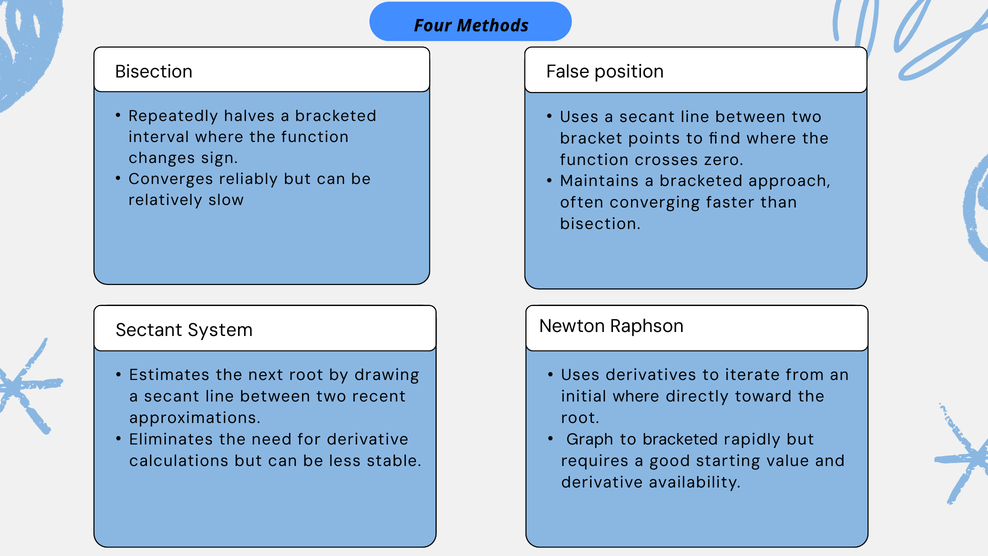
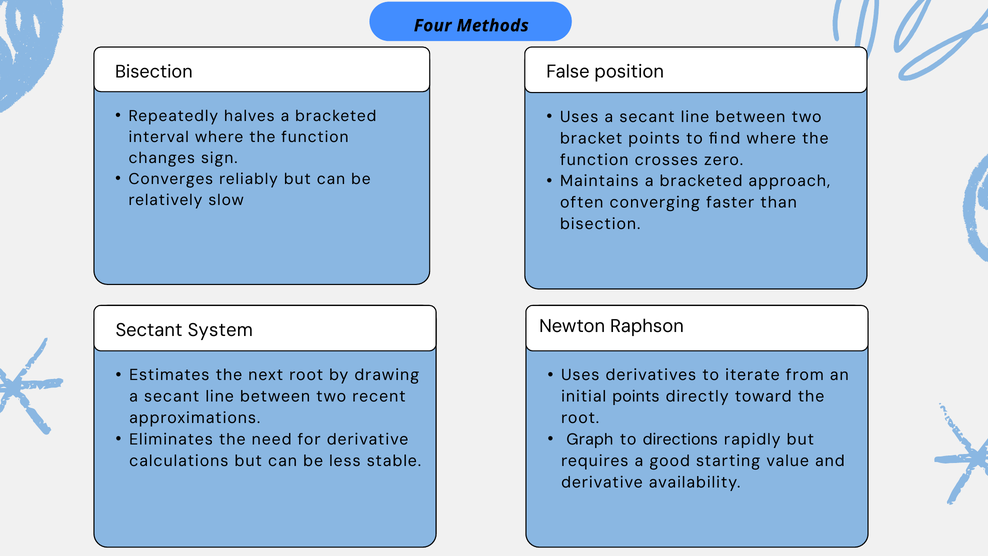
initial where: where -> points
to bracketed: bracketed -> directions
